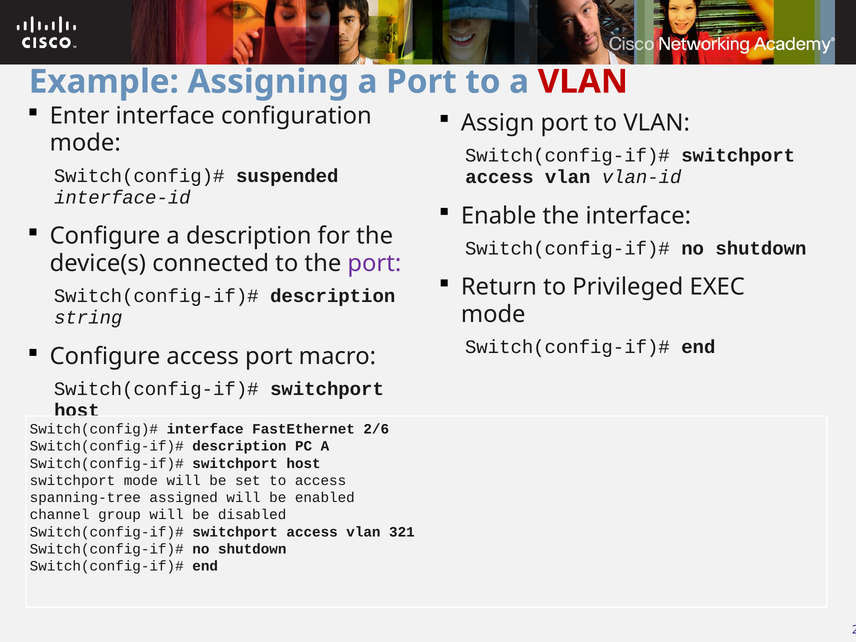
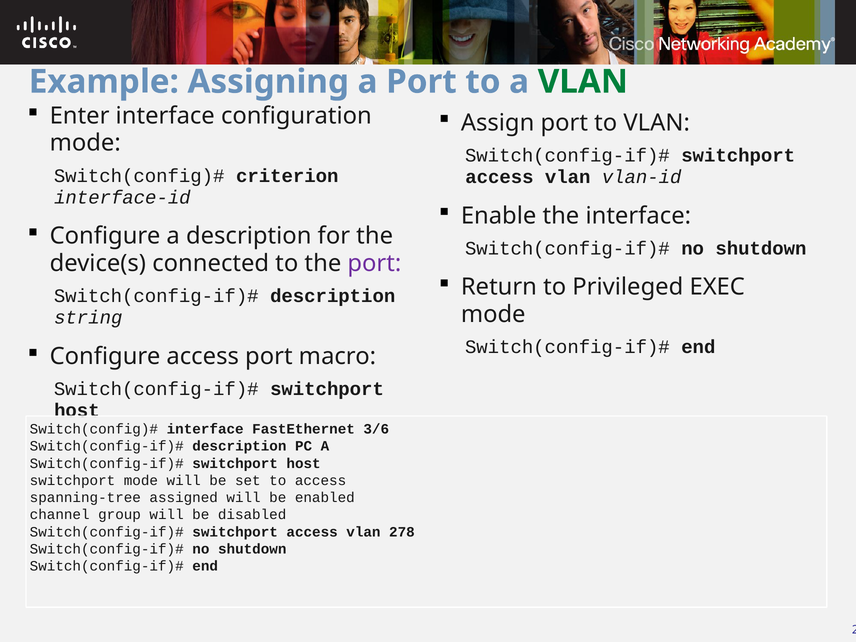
VLAN at (583, 82) colour: red -> green
suspended: suspended -> criterion
2/6: 2/6 -> 3/6
321: 321 -> 278
